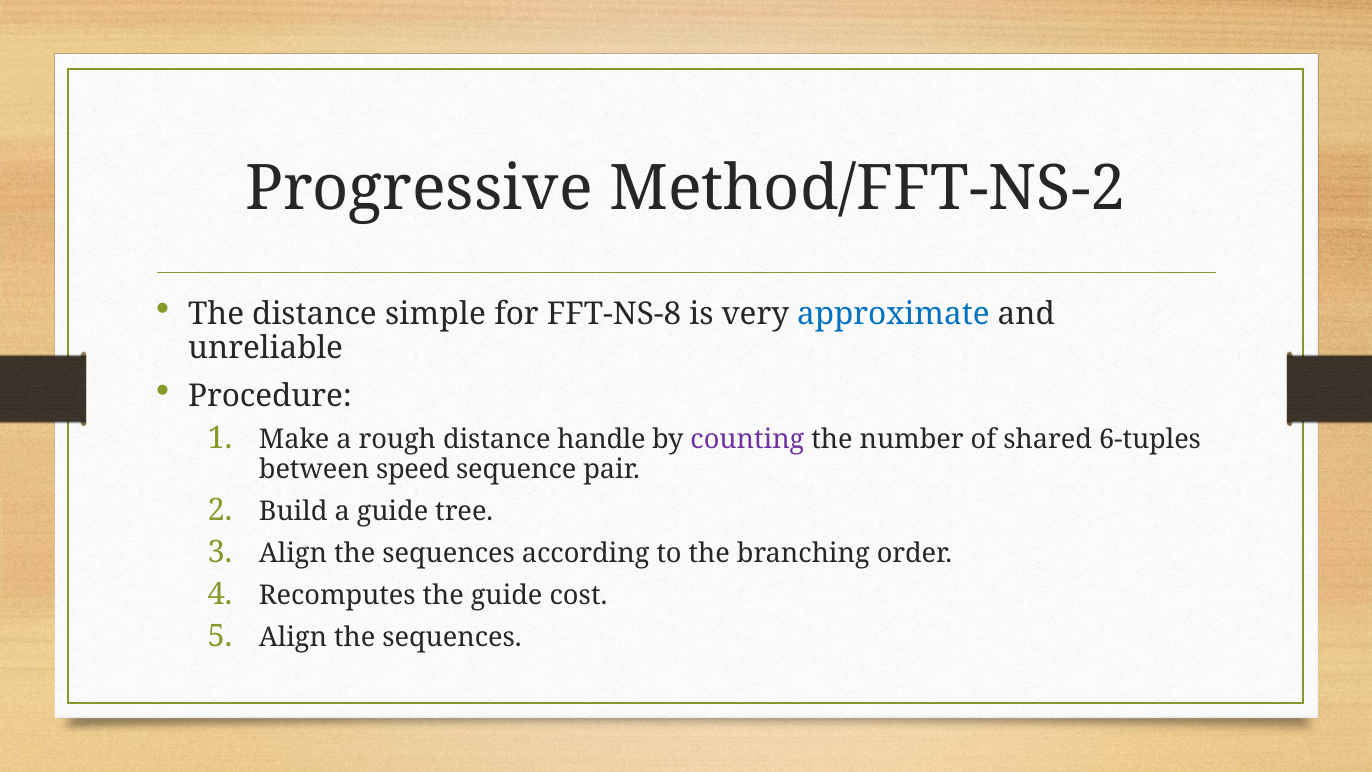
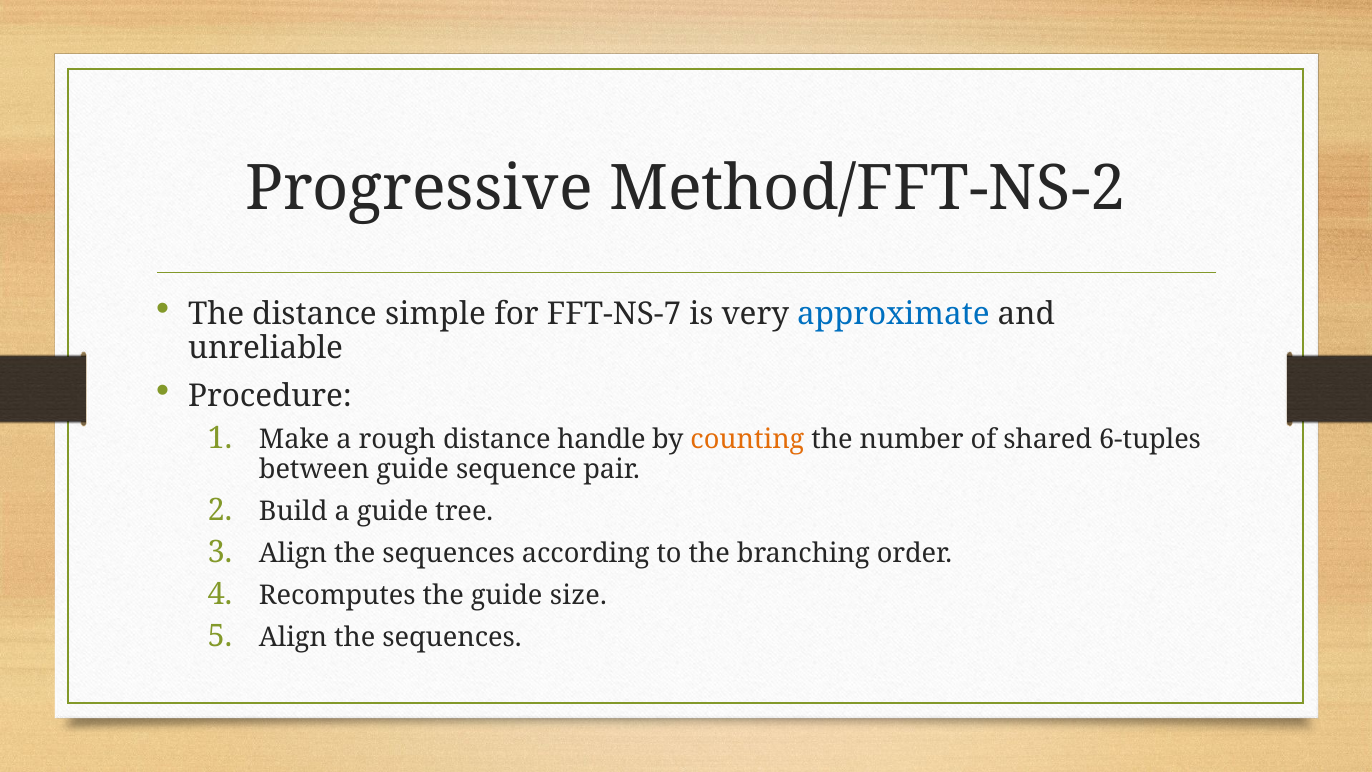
FFT-NS-8: FFT-NS-8 -> FFT-NS-7
counting colour: purple -> orange
between speed: speed -> guide
cost: cost -> size
